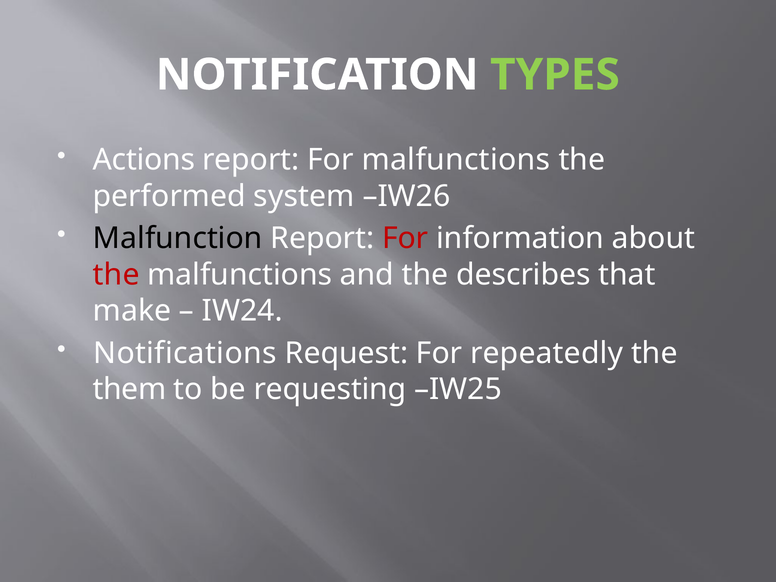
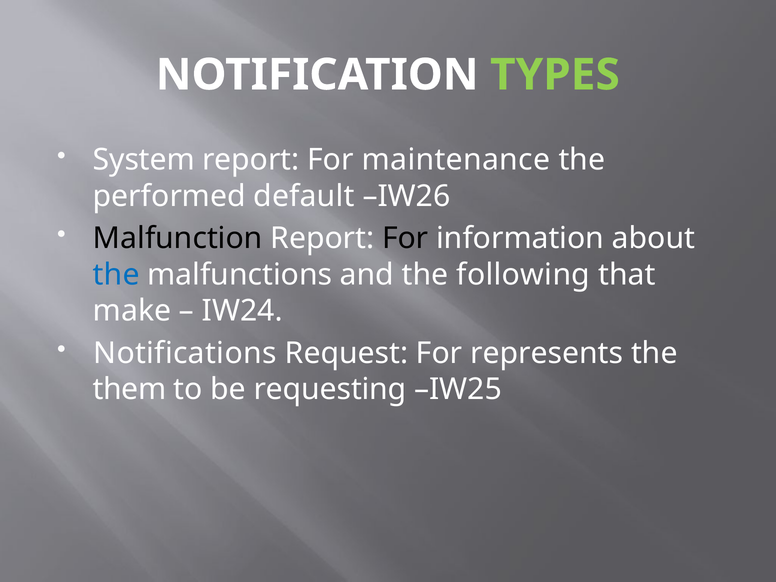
Actions: Actions -> System
For malfunctions: malfunctions -> maintenance
system: system -> default
For at (405, 238) colour: red -> black
the at (116, 275) colour: red -> blue
describes: describes -> following
repeatedly: repeatedly -> represents
